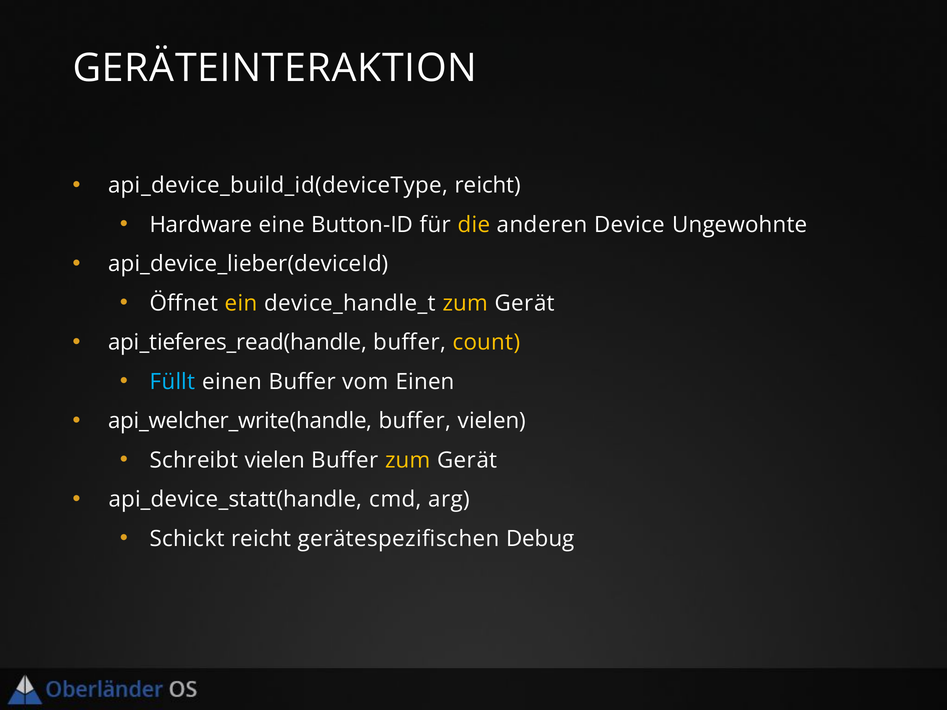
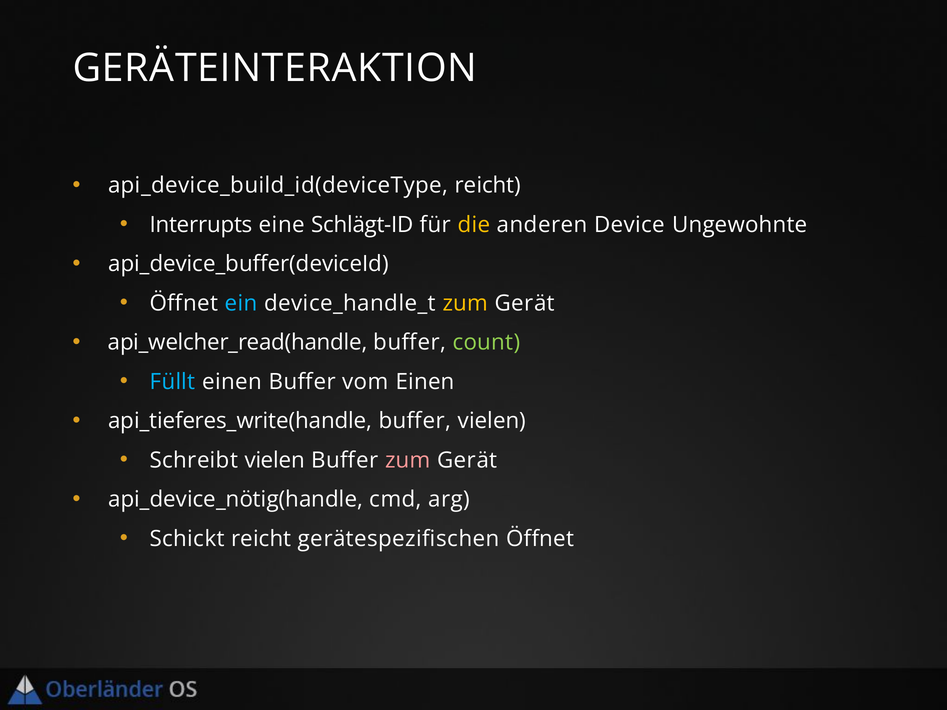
Hardware: Hardware -> Interrupts
Button-ID: Button-ID -> Schlägt-ID
api_device_lieber(deviceId: api_device_lieber(deviceId -> api_device_buffer(deviceId
ein colour: yellow -> light blue
api_tieferes_read(handle: api_tieferes_read(handle -> api_welcher_read(handle
count colour: yellow -> light green
api_welcher_write(handle: api_welcher_write(handle -> api_tieferes_write(handle
zum at (408, 460) colour: yellow -> pink
api_device_statt(handle: api_device_statt(handle -> api_device_nötig(handle
gerätespezifischen Debug: Debug -> Öffnet
